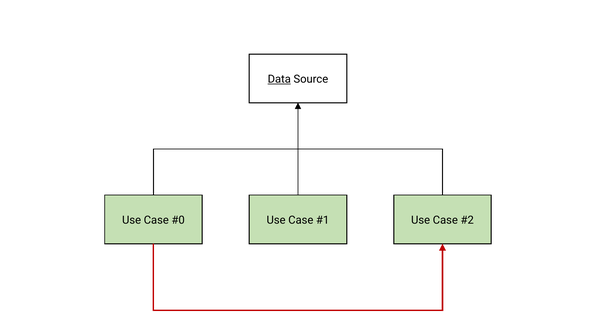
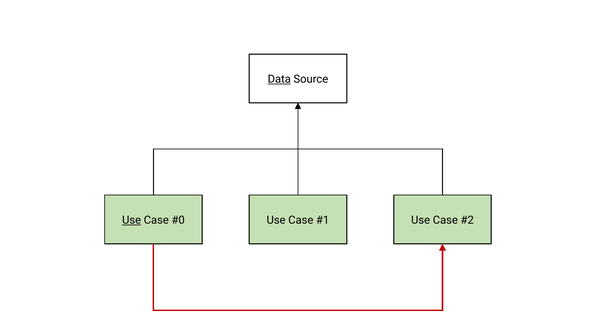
Use at (132, 220) underline: none -> present
